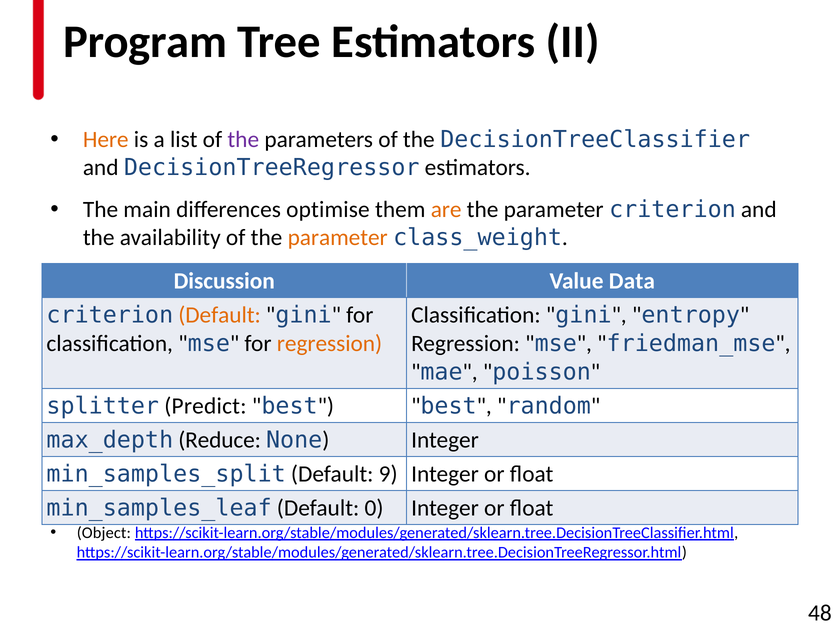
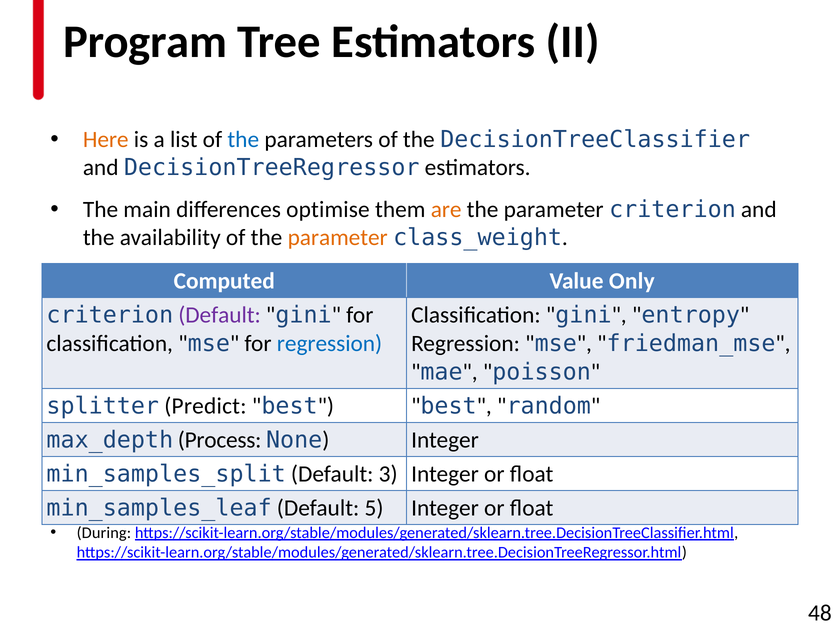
the at (243, 140) colour: purple -> blue
Discussion: Discussion -> Computed
Data: Data -> Only
Default at (220, 315) colour: orange -> purple
regression at (329, 343) colour: orange -> blue
Reduce: Reduce -> Process
9: 9 -> 3
0: 0 -> 5
Object: Object -> During
